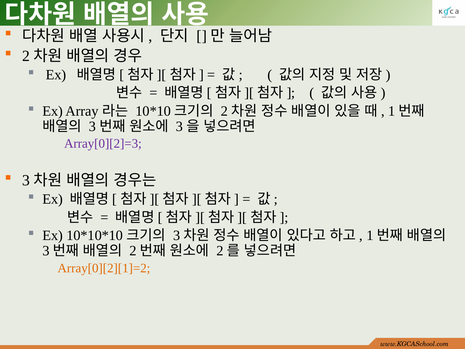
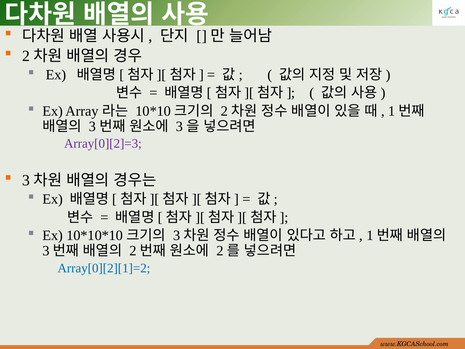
Array[0][2][1]=2 colour: orange -> blue
